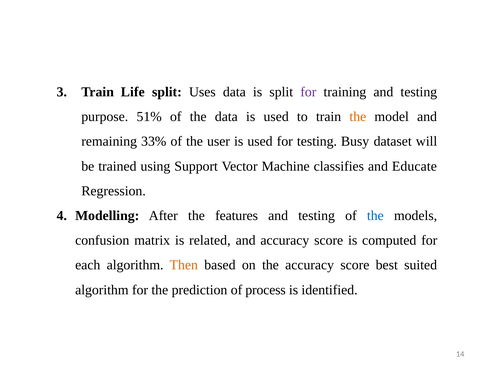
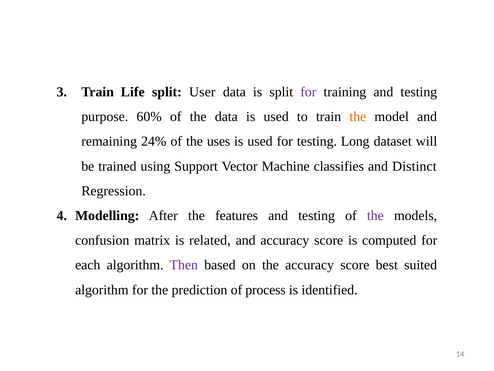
Uses: Uses -> User
51%: 51% -> 60%
33%: 33% -> 24%
user: user -> uses
Busy: Busy -> Long
Educate: Educate -> Distinct
the at (375, 215) colour: blue -> purple
Then colour: orange -> purple
